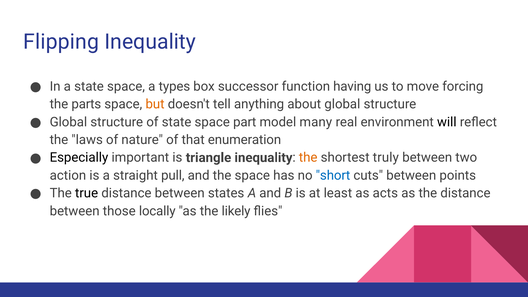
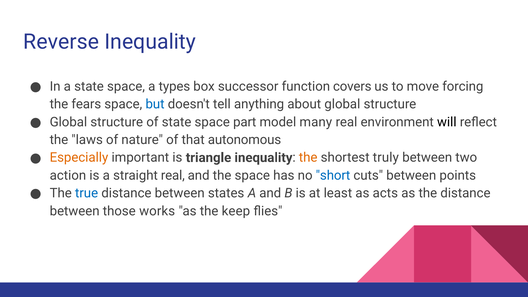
Flipping: Flipping -> Reverse
having: having -> covers
parts: parts -> fears
but colour: orange -> blue
enumeration: enumeration -> autonomous
Especially colour: black -> orange
straight pull: pull -> real
true colour: black -> blue
locally: locally -> works
likely: likely -> keep
